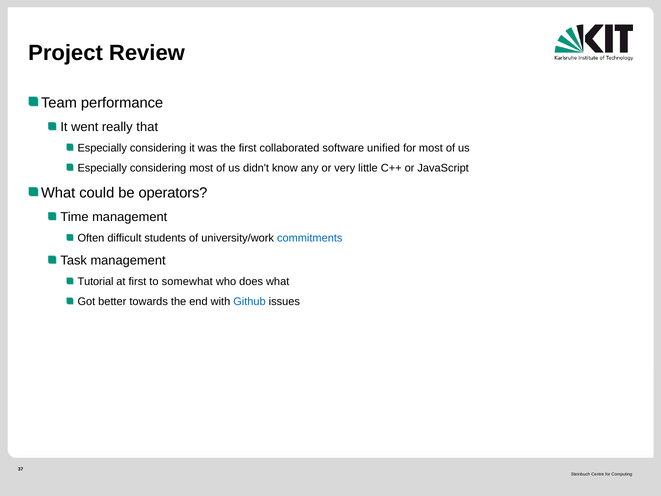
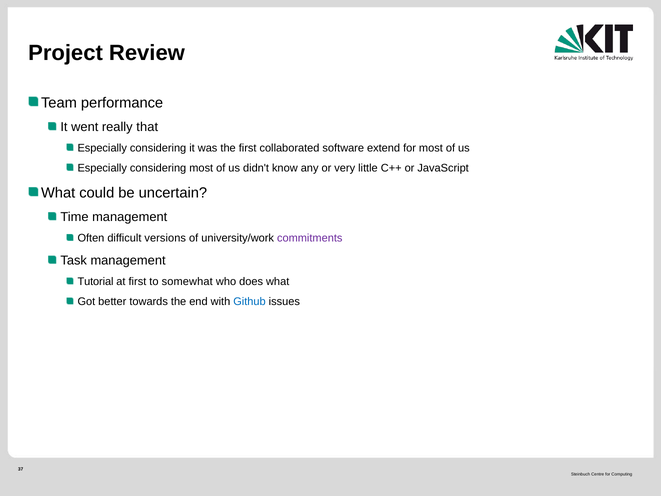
unified: unified -> extend
operators: operators -> uncertain
students: students -> versions
commitments colour: blue -> purple
